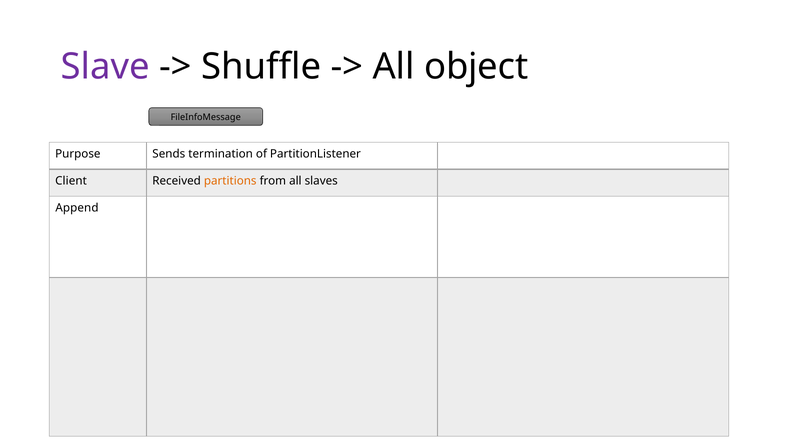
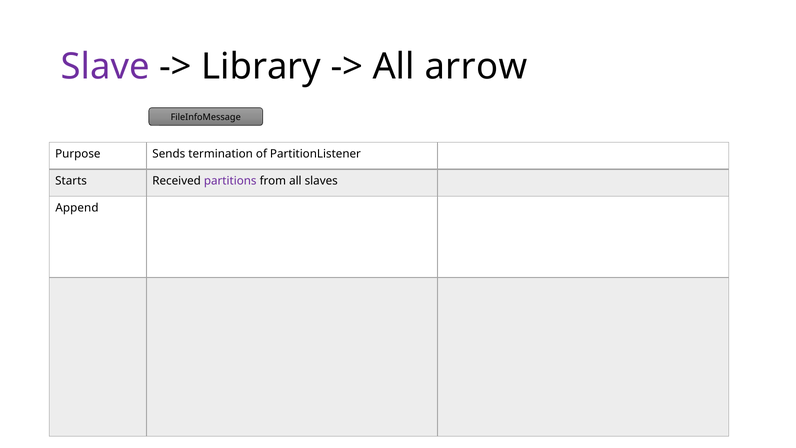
Shuffle: Shuffle -> Library
object: object -> arrow
Client: Client -> Starts
partitions colour: orange -> purple
